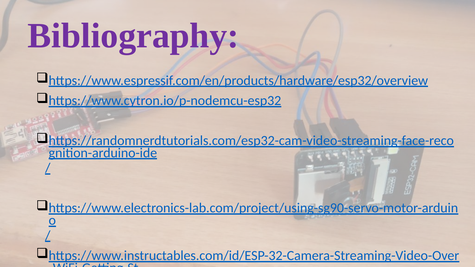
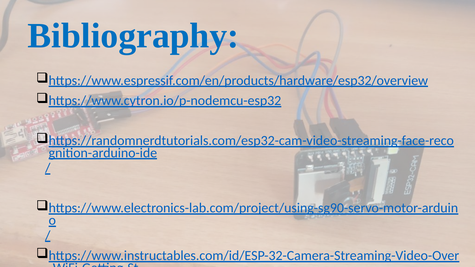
Bibliography colour: purple -> blue
